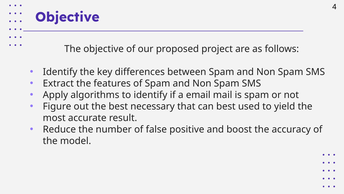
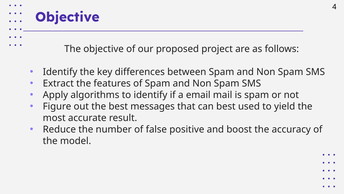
necessary: necessary -> messages
